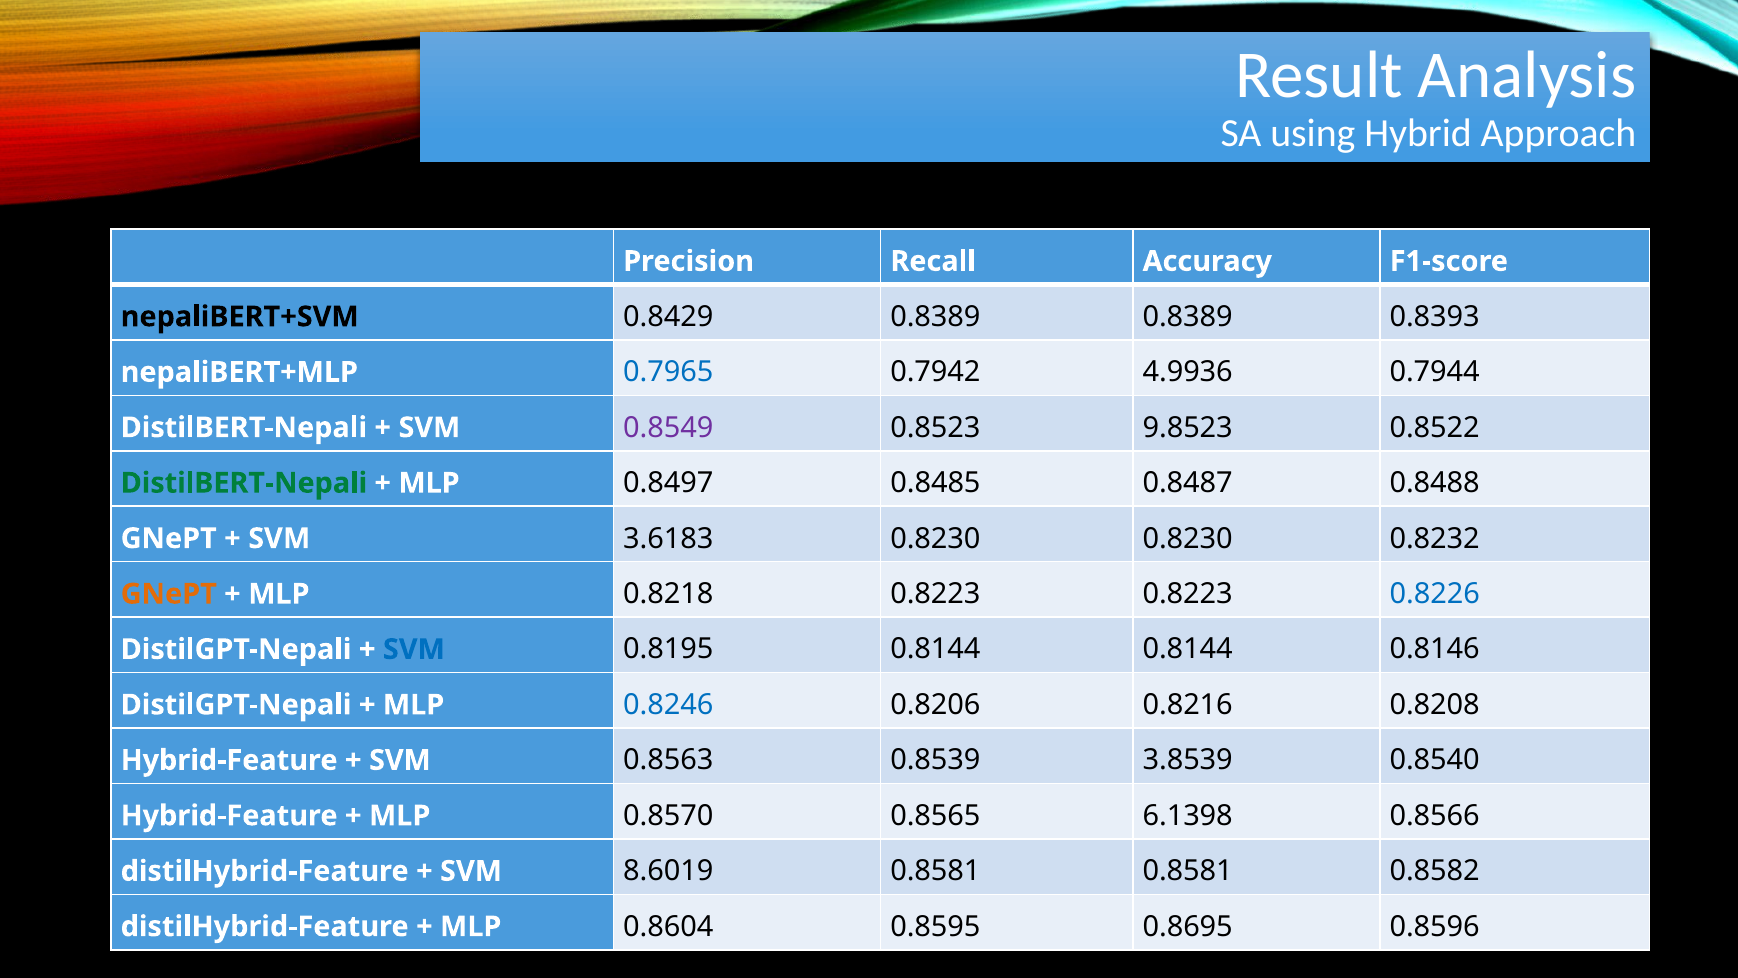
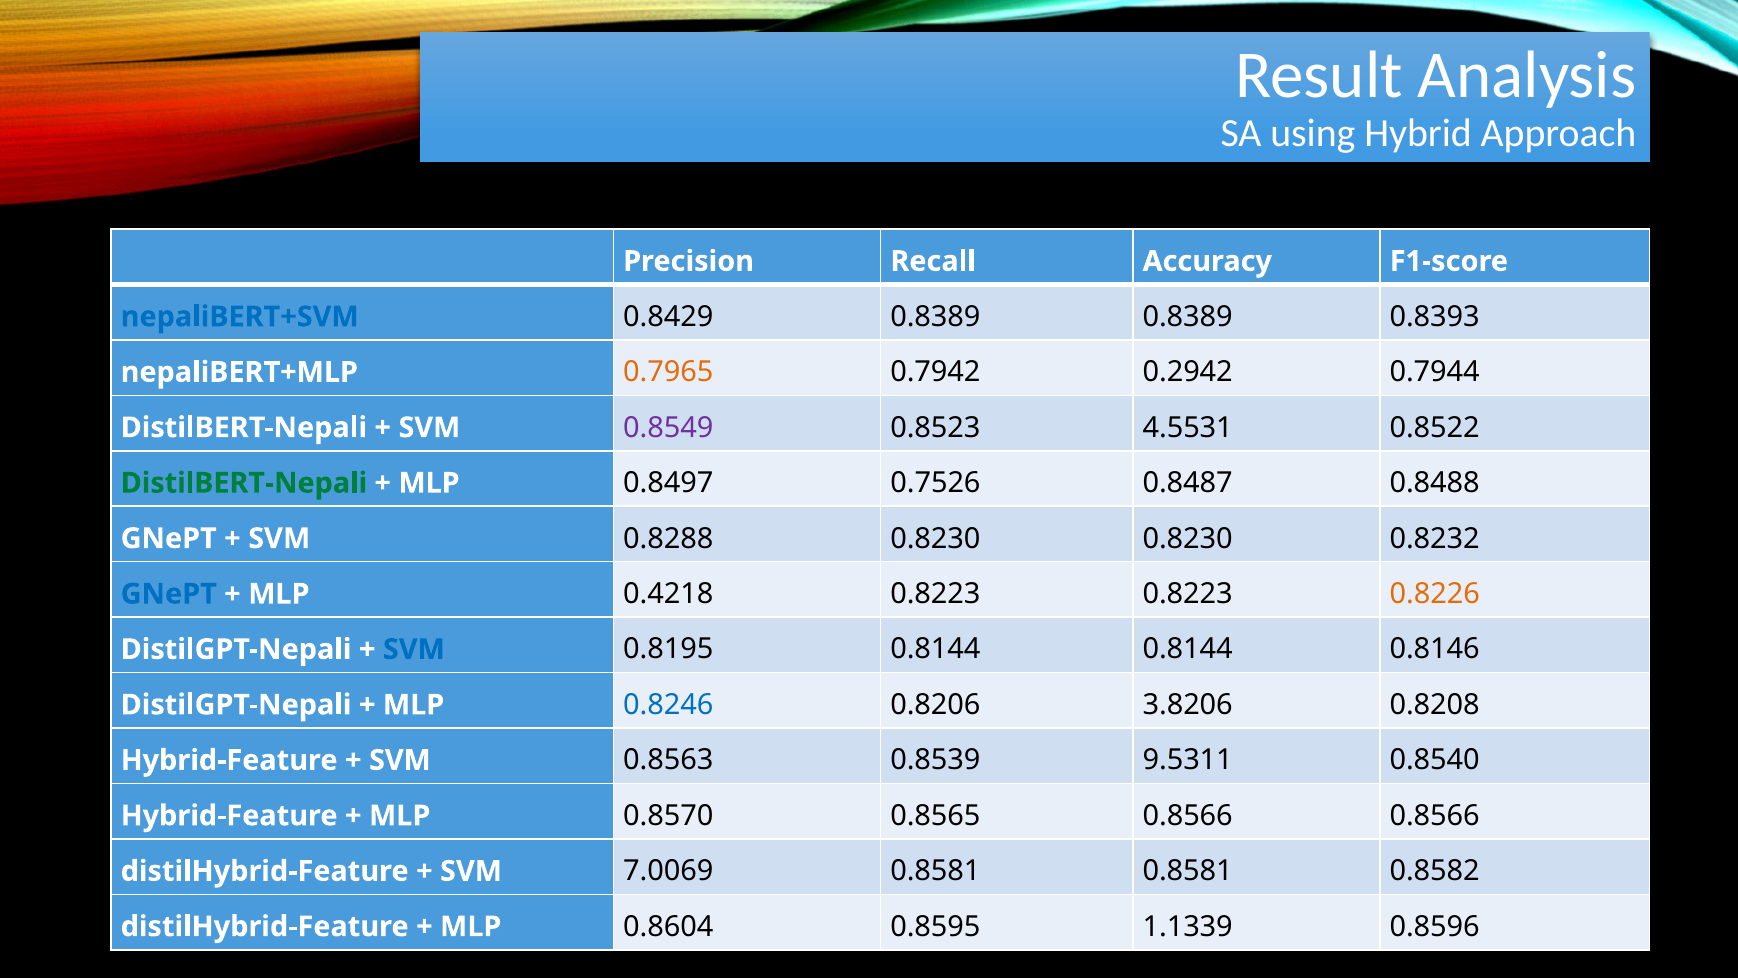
nepaliBERT+SVM colour: black -> blue
0.7965 colour: blue -> orange
4.9936: 4.9936 -> 0.2942
9.8523: 9.8523 -> 4.5531
0.8485: 0.8485 -> 0.7526
3.6183: 3.6183 -> 0.8288
GNePT at (169, 594) colour: orange -> blue
0.8218: 0.8218 -> 0.4218
0.8226 colour: blue -> orange
0.8216: 0.8216 -> 3.8206
3.8539: 3.8539 -> 9.5311
0.8565 6.1398: 6.1398 -> 0.8566
8.6019: 8.6019 -> 7.0069
0.8695: 0.8695 -> 1.1339
